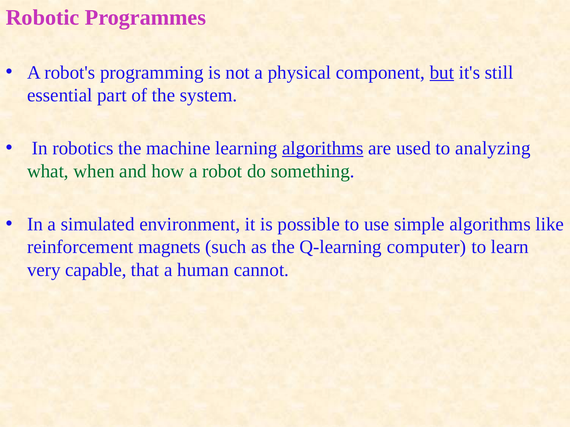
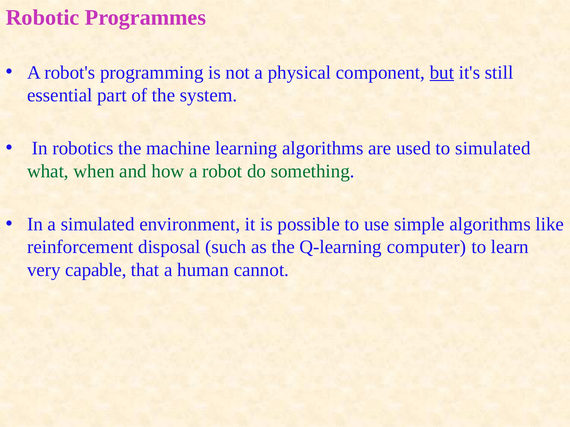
algorithms at (323, 149) underline: present -> none
to analyzing: analyzing -> simulated
magnets: magnets -> disposal
